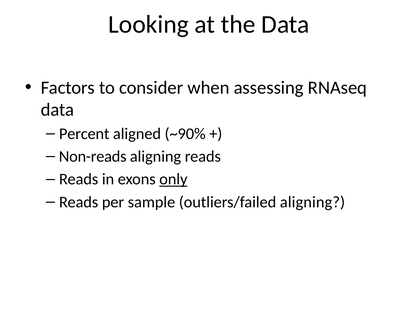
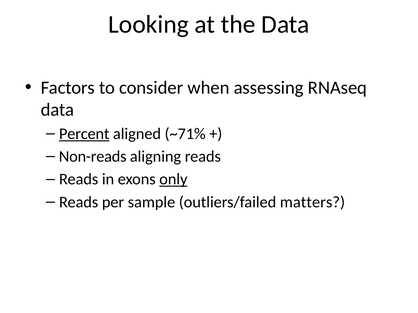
Percent underline: none -> present
~90%: ~90% -> ~71%
outliers/failed aligning: aligning -> matters
